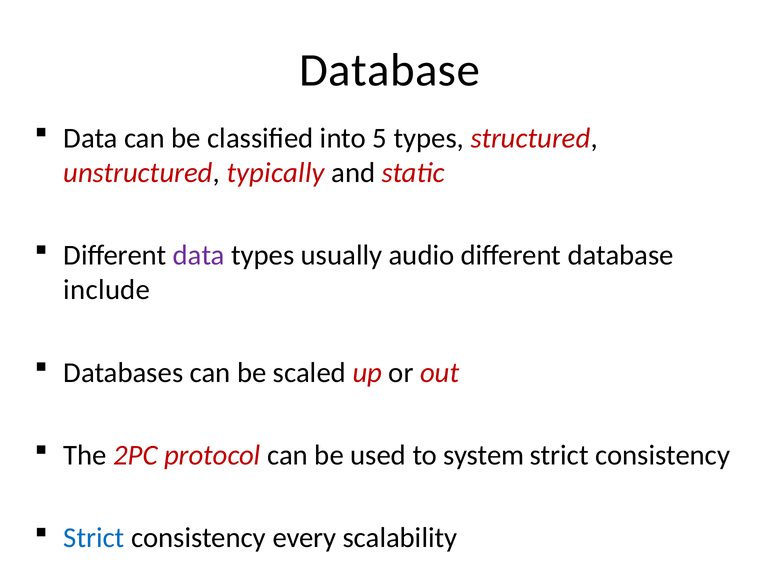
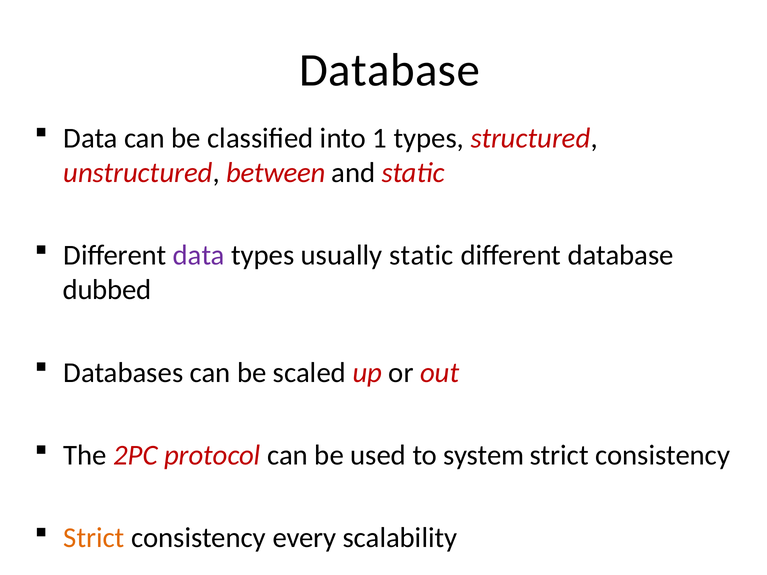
5: 5 -> 1
typically: typically -> between
usually audio: audio -> static
include: include -> dubbed
Strict at (94, 538) colour: blue -> orange
